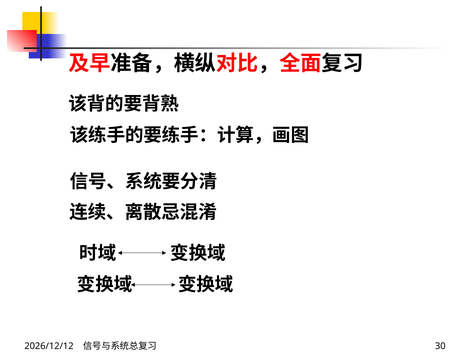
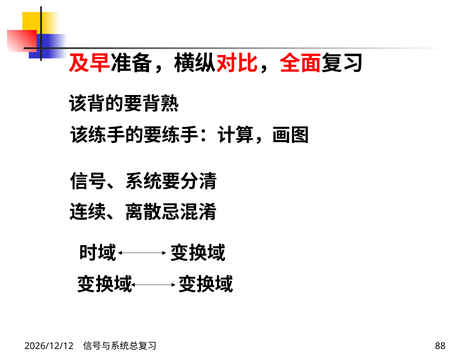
30: 30 -> 88
